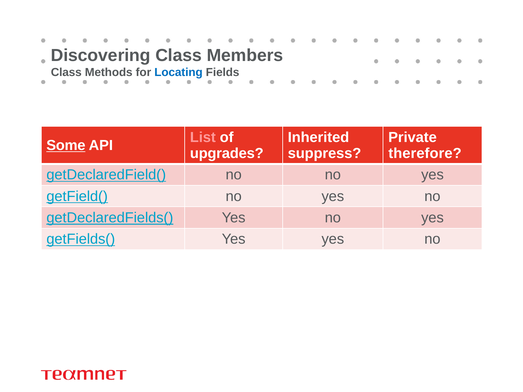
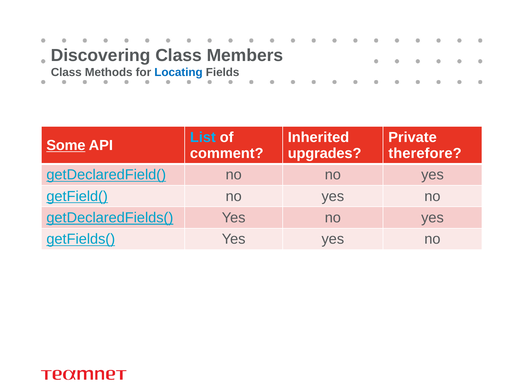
List colour: pink -> light blue
upgrades: upgrades -> comment
suppress: suppress -> upgrades
